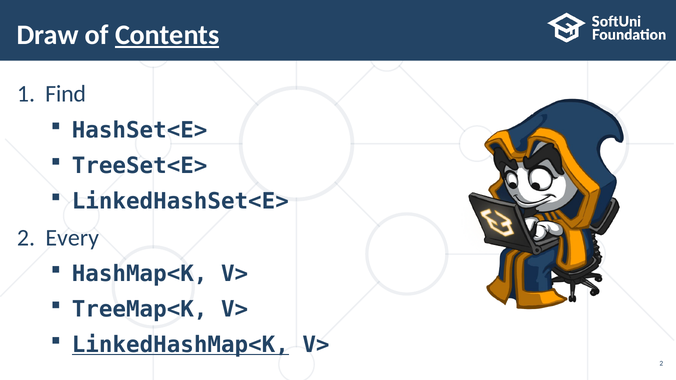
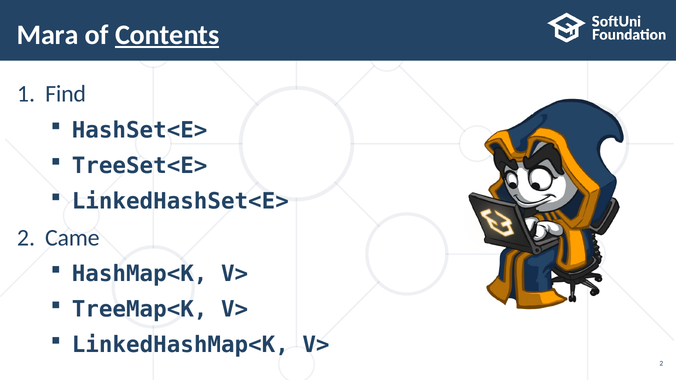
Draw: Draw -> Mara
Every: Every -> Came
LinkedHashMap<K underline: present -> none
